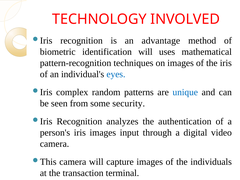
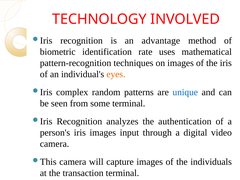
identification will: will -> rate
eyes colour: blue -> orange
some security: security -> terminal
